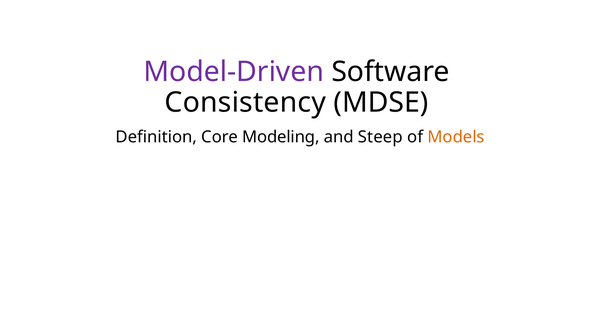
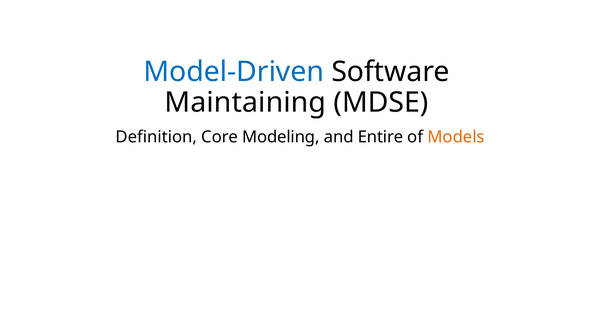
Model-Driven colour: purple -> blue
Consistency: Consistency -> Maintaining
Steep: Steep -> Entire
